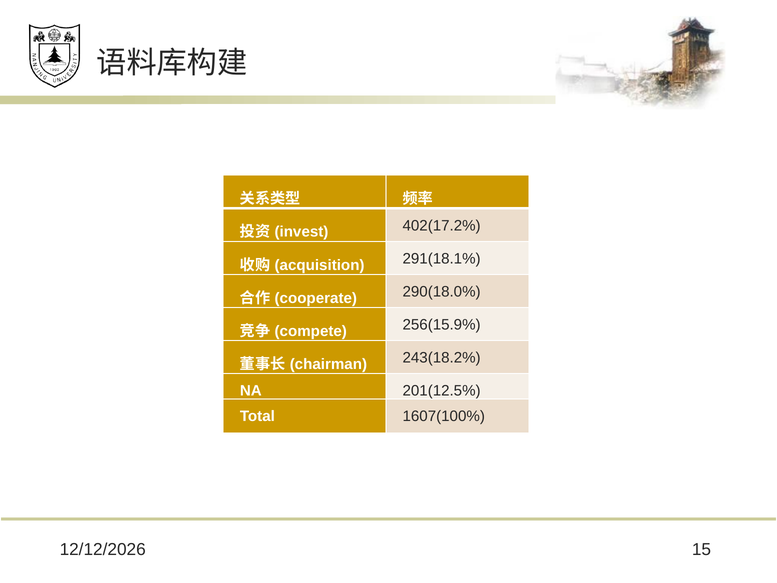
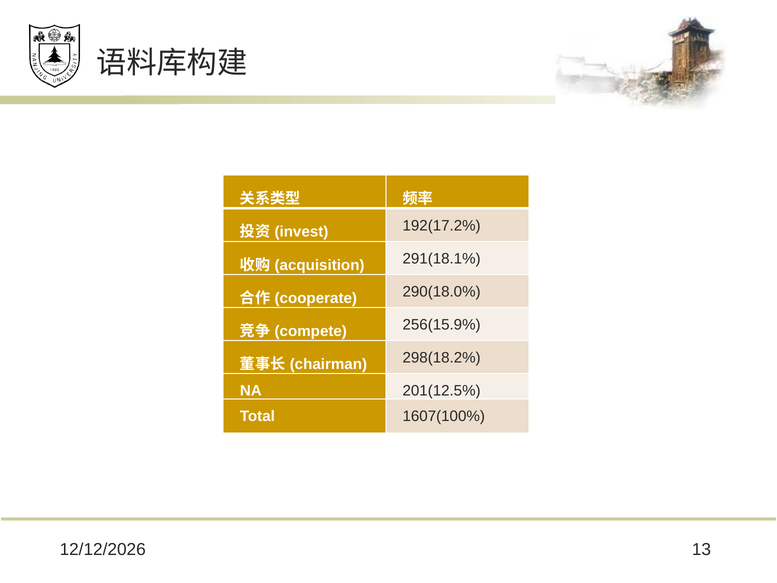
402(17.2%: 402(17.2% -> 192(17.2%
243(18.2%: 243(18.2% -> 298(18.2%
15: 15 -> 13
